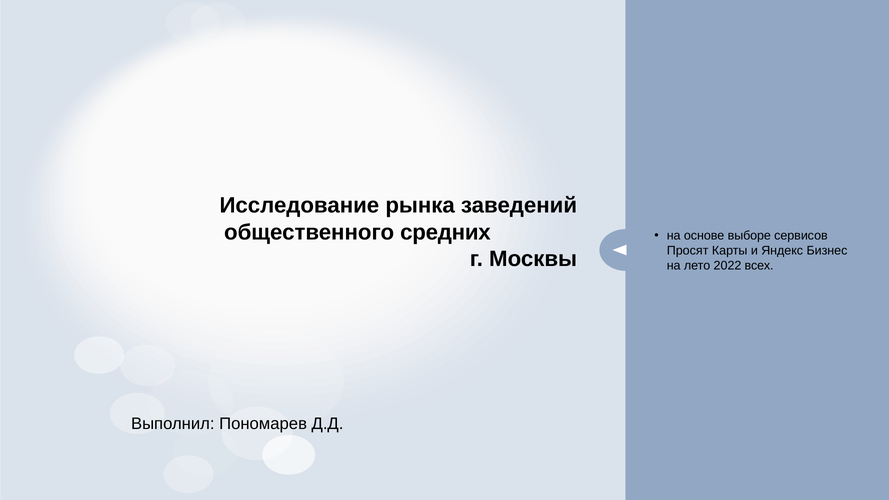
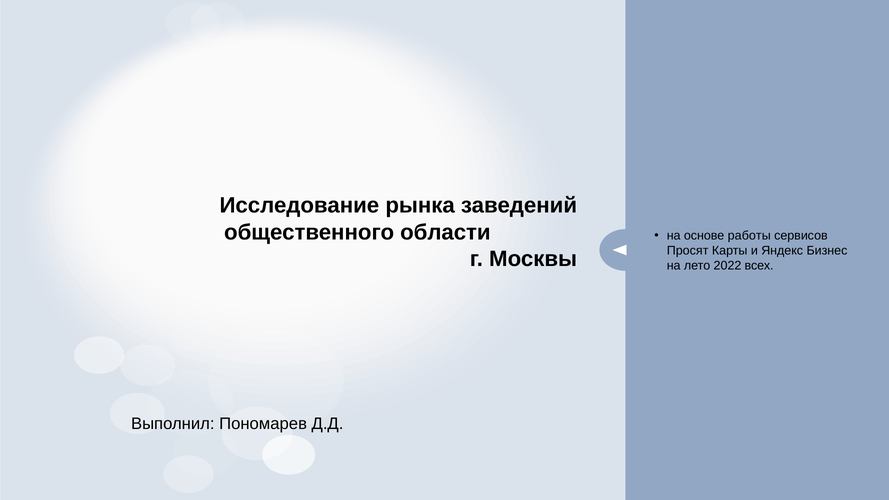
средних: средних -> области
выборе: выборе -> работы
